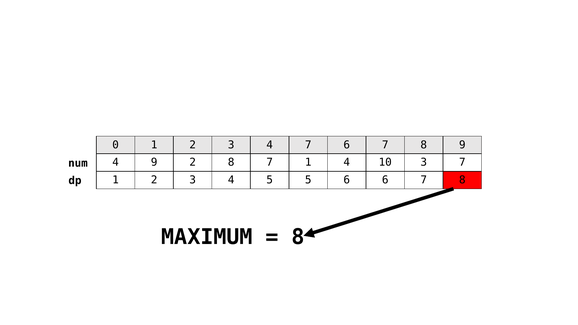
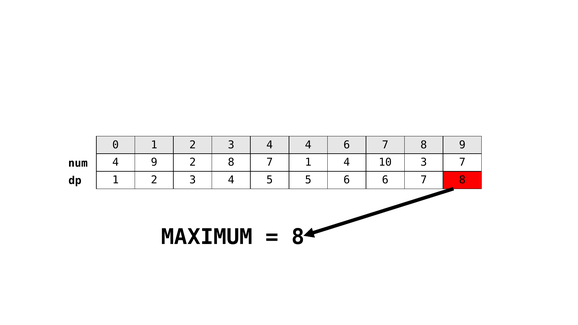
4 7: 7 -> 4
